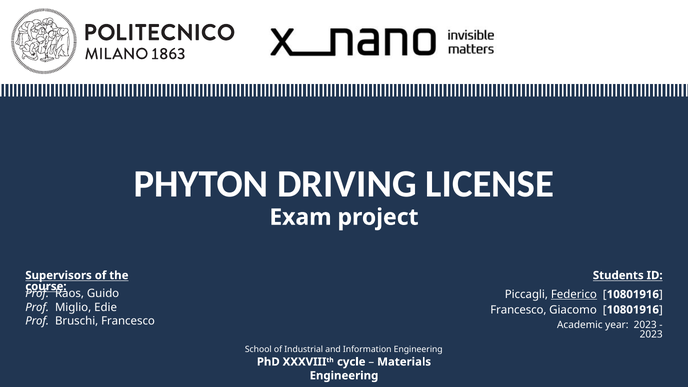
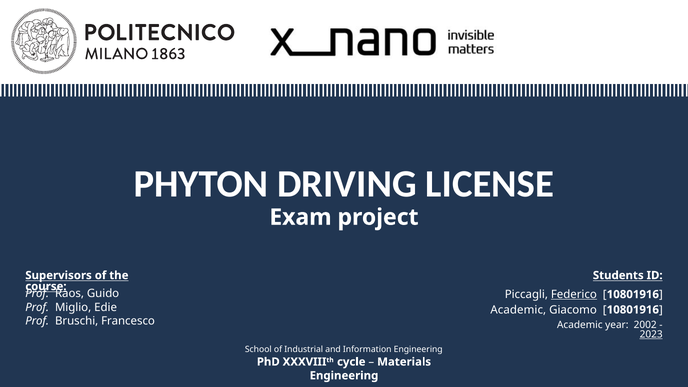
Francesco at (518, 310): Francesco -> Academic
year 2023: 2023 -> 2002
2023 at (651, 335) underline: none -> present
